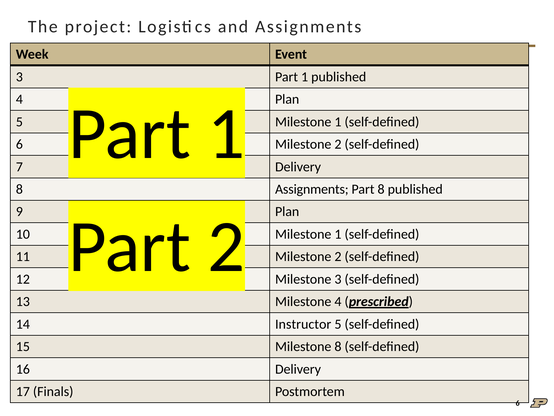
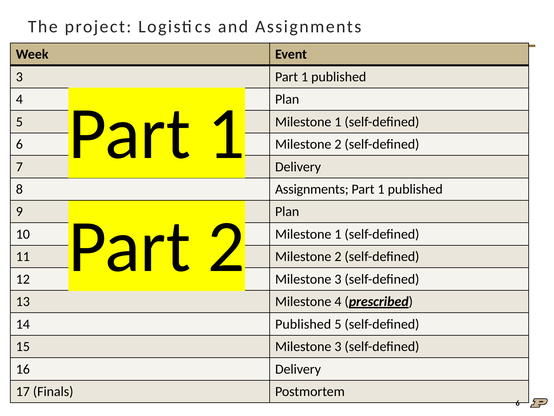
8 at (381, 189): 8 -> 1
14 Instructor: Instructor -> Published
15 Milestone 8: 8 -> 3
